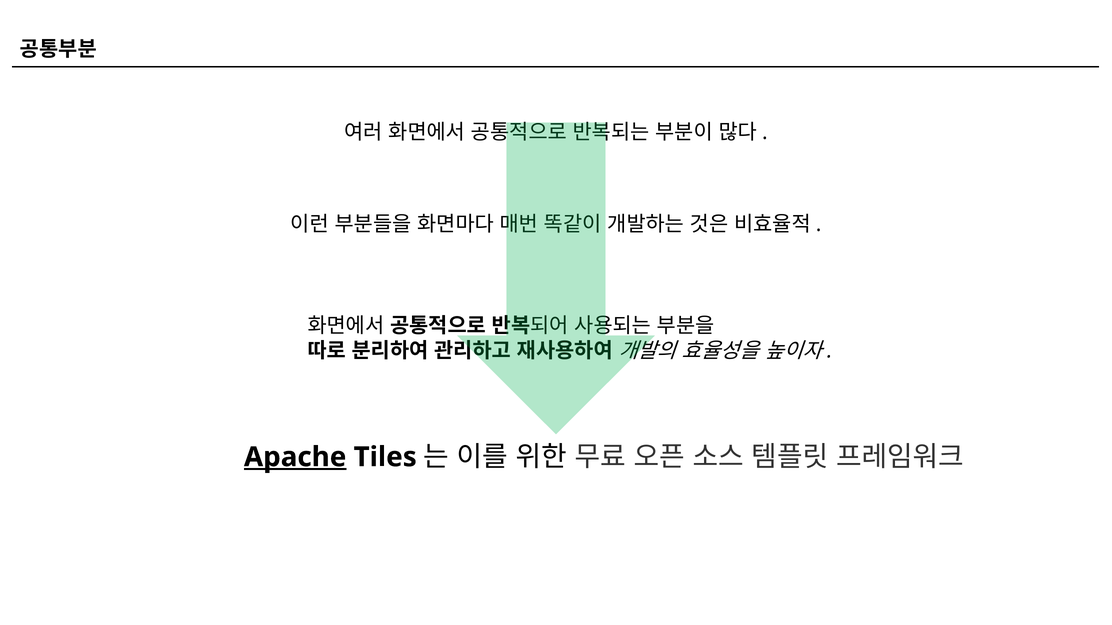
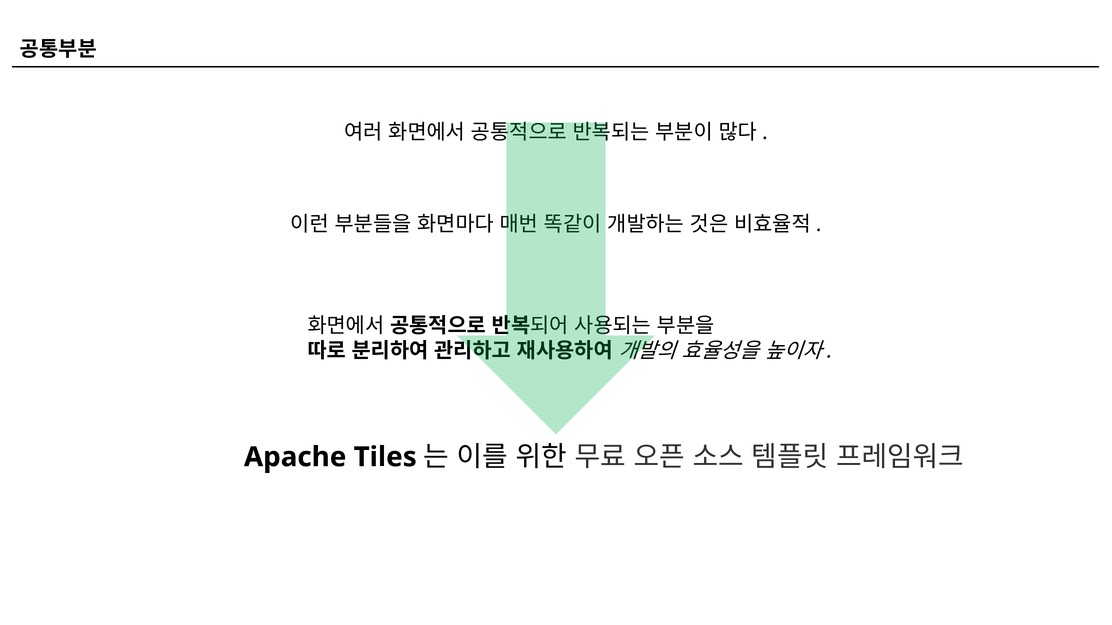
Apache underline: present -> none
